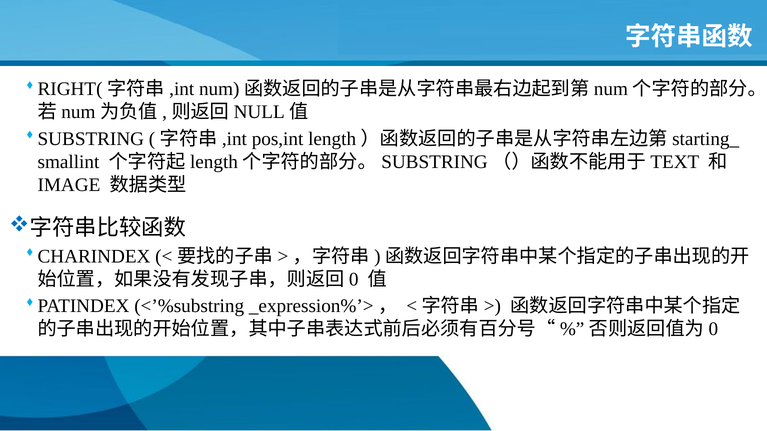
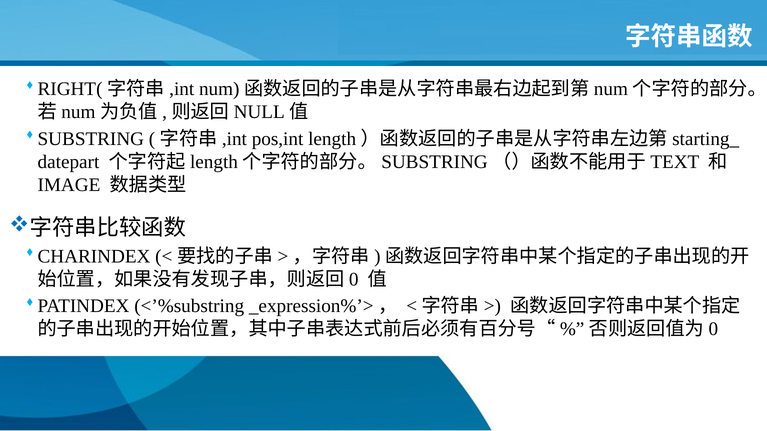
smallint: smallint -> datepart
